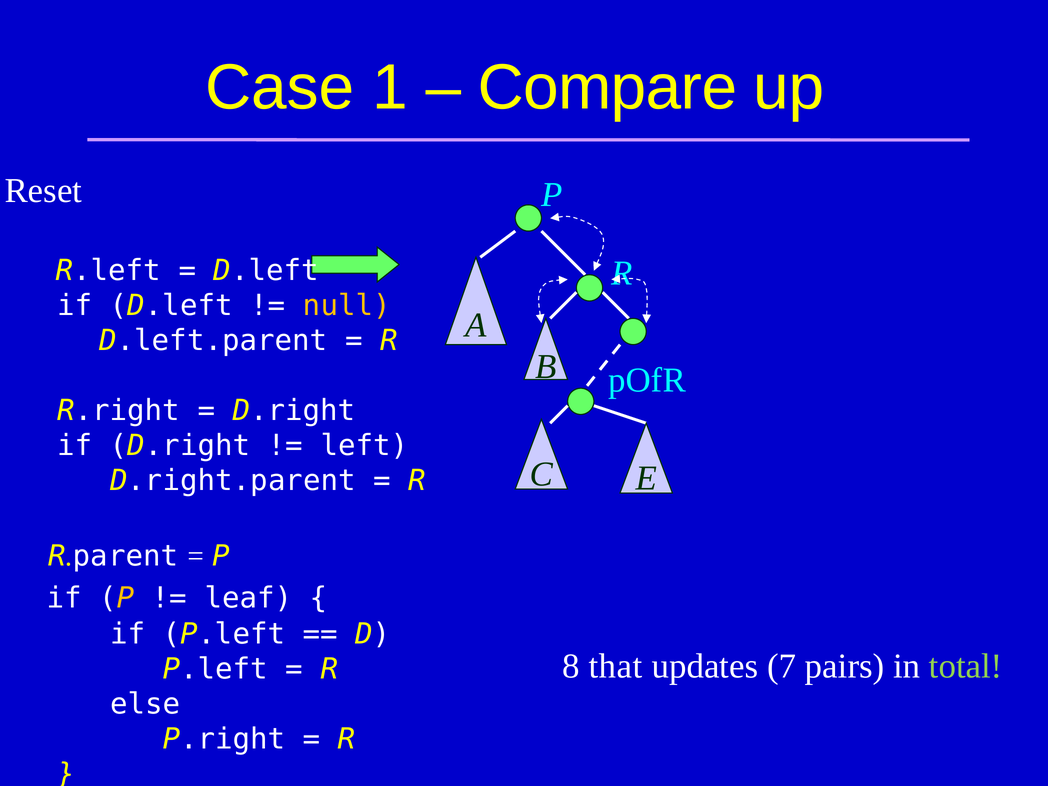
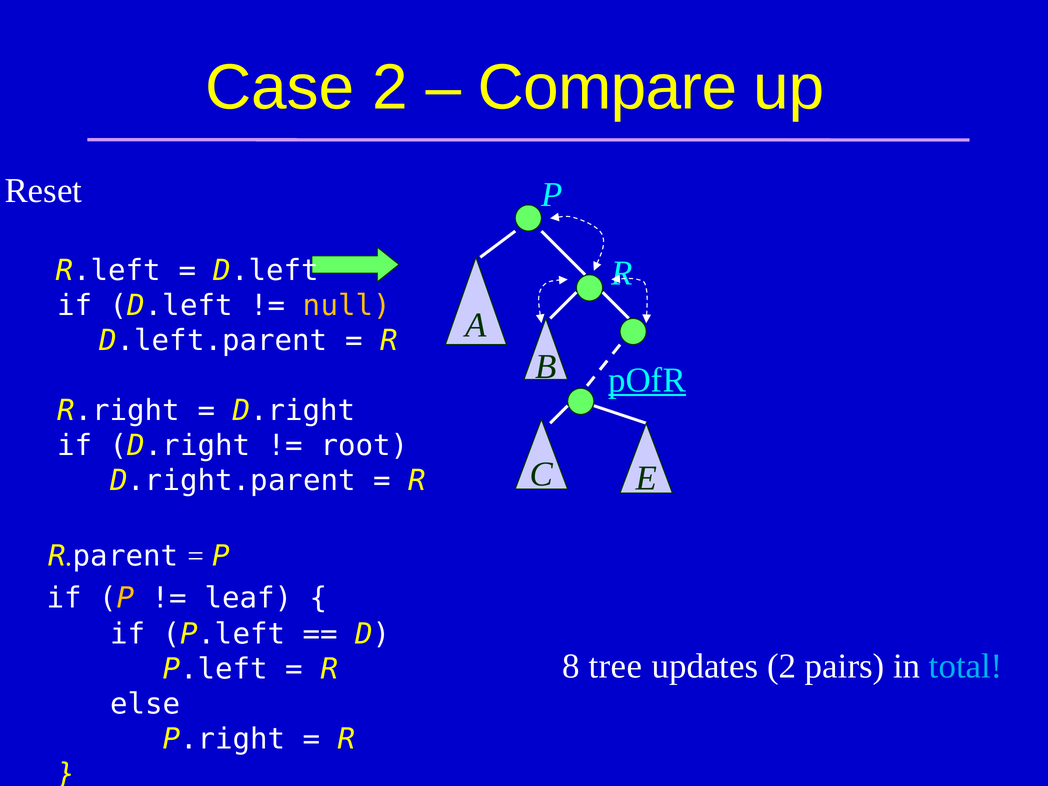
Case 1: 1 -> 2
pOfR underline: none -> present
left: left -> root
that: that -> tree
updates 7: 7 -> 2
total colour: light green -> light blue
